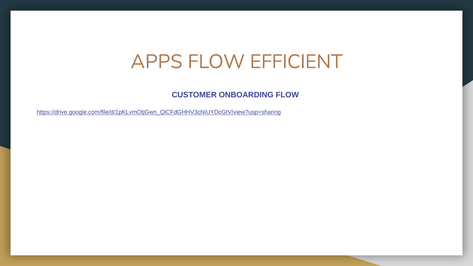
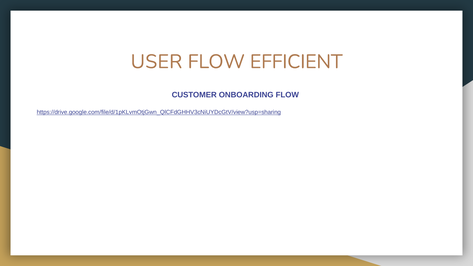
APPS: APPS -> USER
